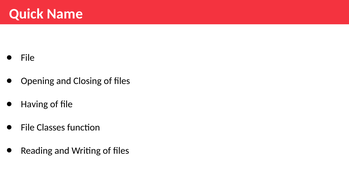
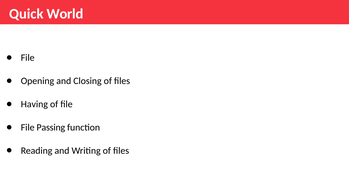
Name: Name -> World
Classes: Classes -> Passing
